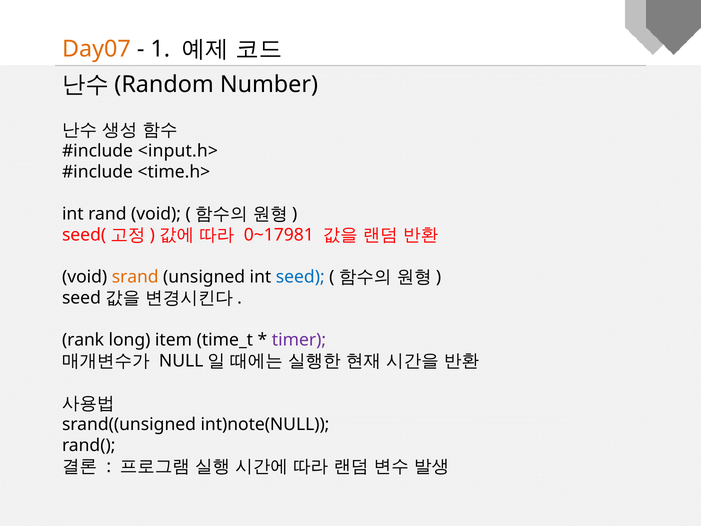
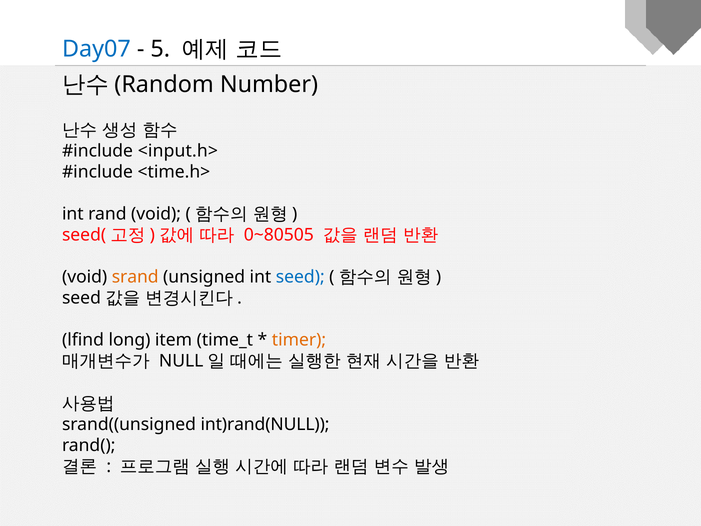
Day07 colour: orange -> blue
1: 1 -> 5
0~17981: 0~17981 -> 0~80505
rank: rank -> lfind
timer colour: purple -> orange
int)note(NULL: int)note(NULL -> int)rand(NULL
